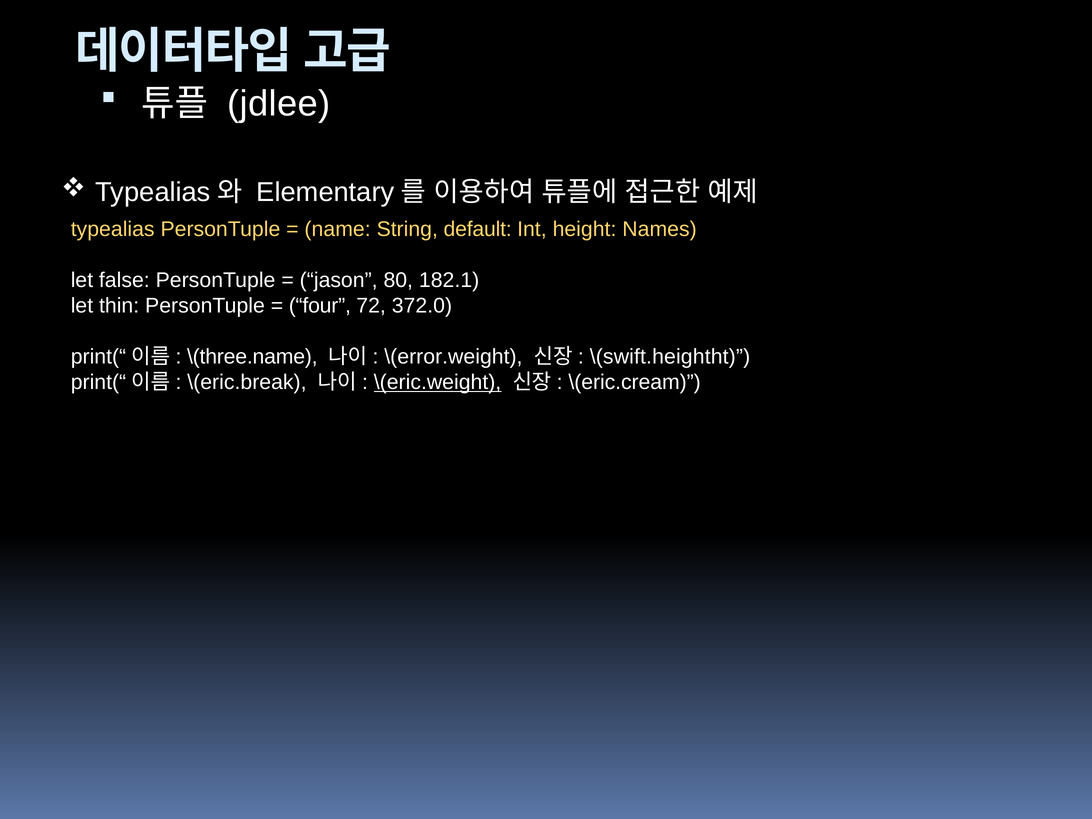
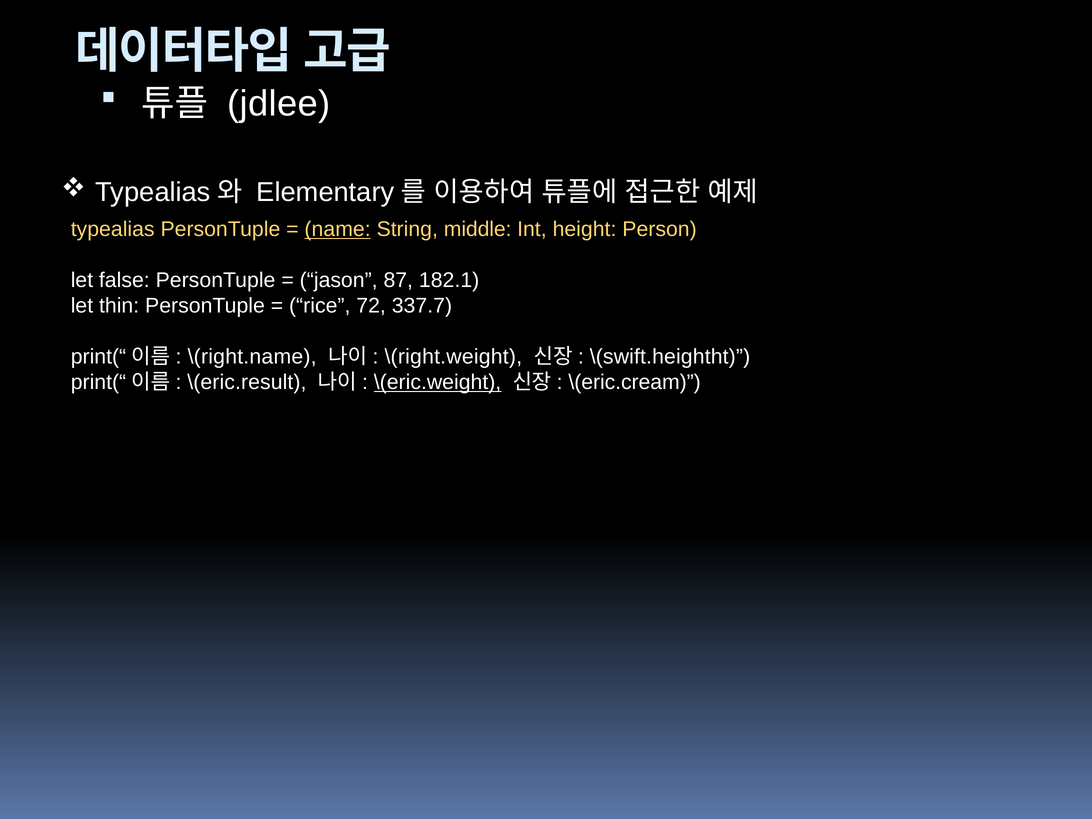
name underline: none -> present
default: default -> middle
Names: Names -> Person
80: 80 -> 87
four: four -> rice
372.0: 372.0 -> 337.7
\(three.name: \(three.name -> \(right.name
\(error.weight: \(error.weight -> \(right.weight
\(eric.break: \(eric.break -> \(eric.result
